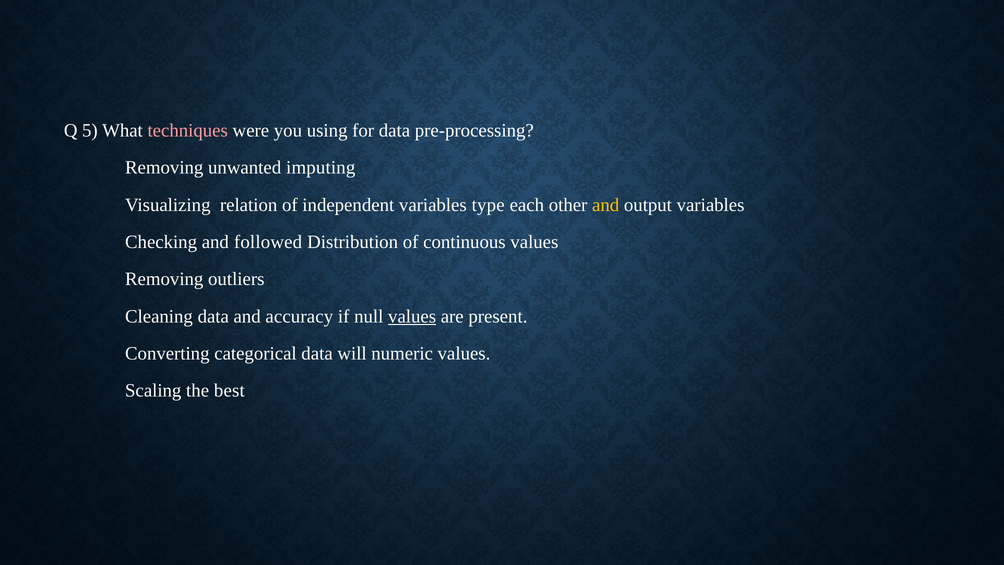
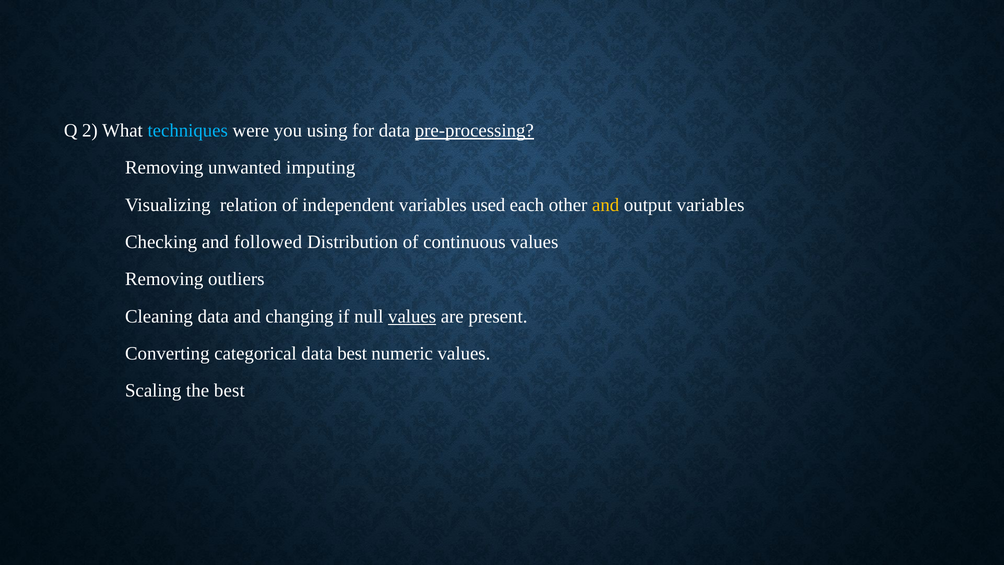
5: 5 -> 2
techniques colour: pink -> light blue
pre-processing underline: none -> present
type: type -> used
accuracy: accuracy -> changing
data will: will -> best
